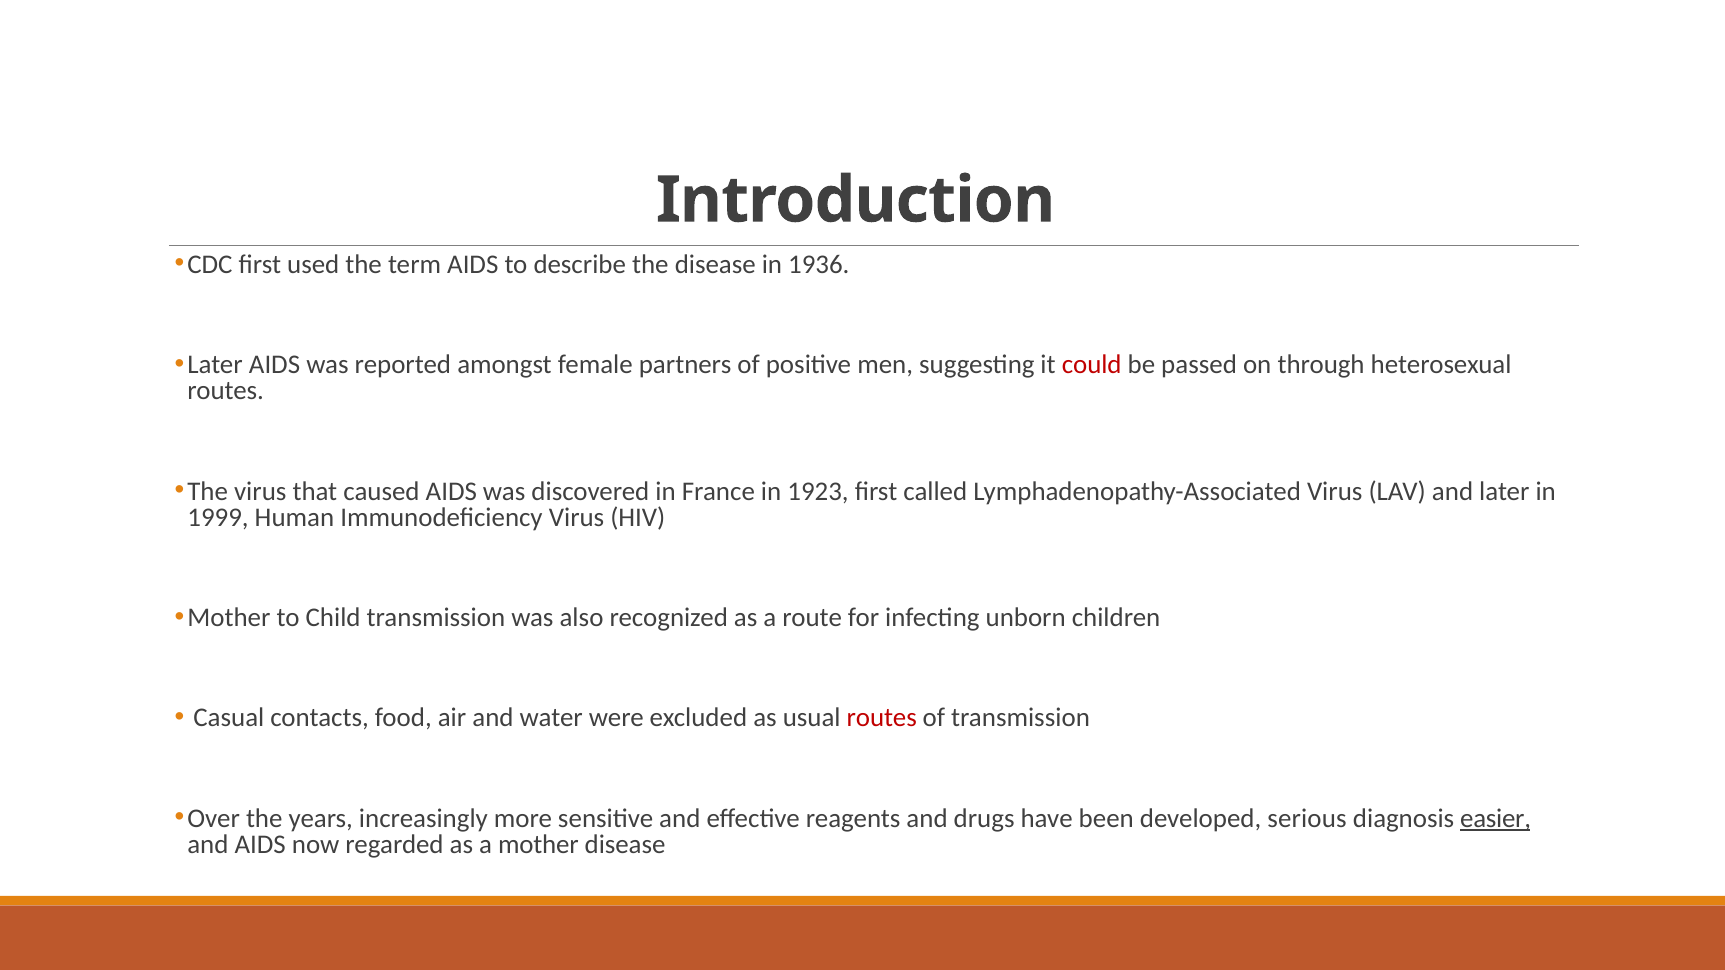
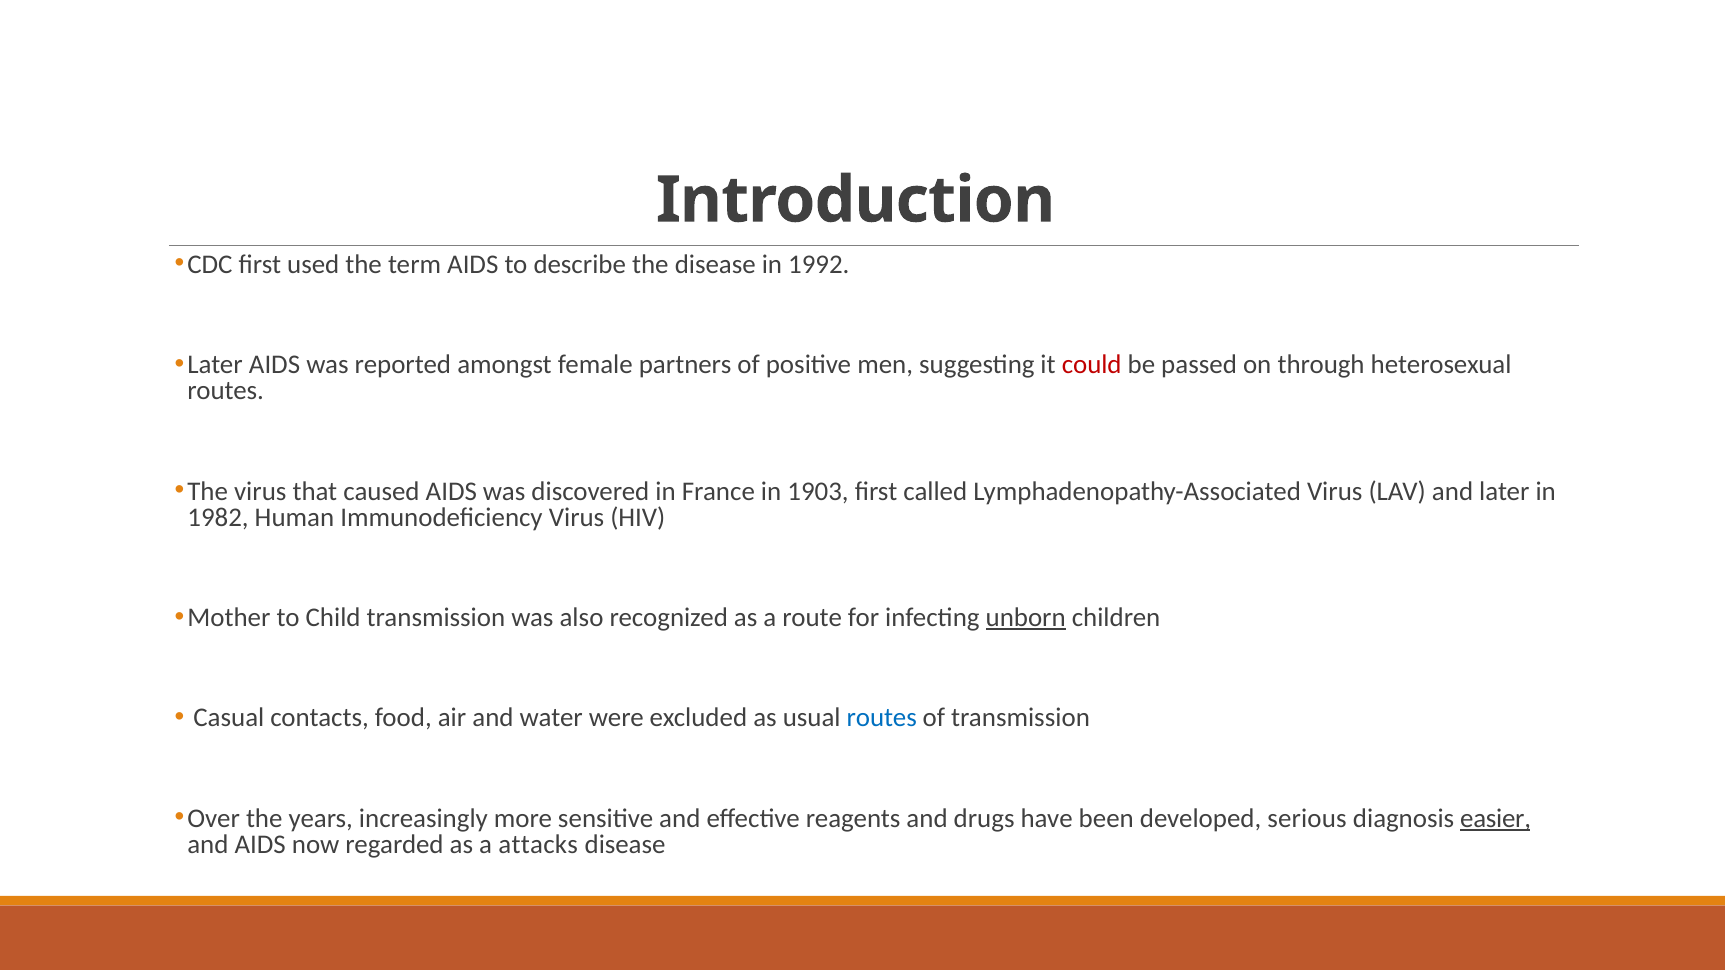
1936: 1936 -> 1992
1923: 1923 -> 1903
1999: 1999 -> 1982
unborn underline: none -> present
routes at (882, 718) colour: red -> blue
a mother: mother -> attacks
